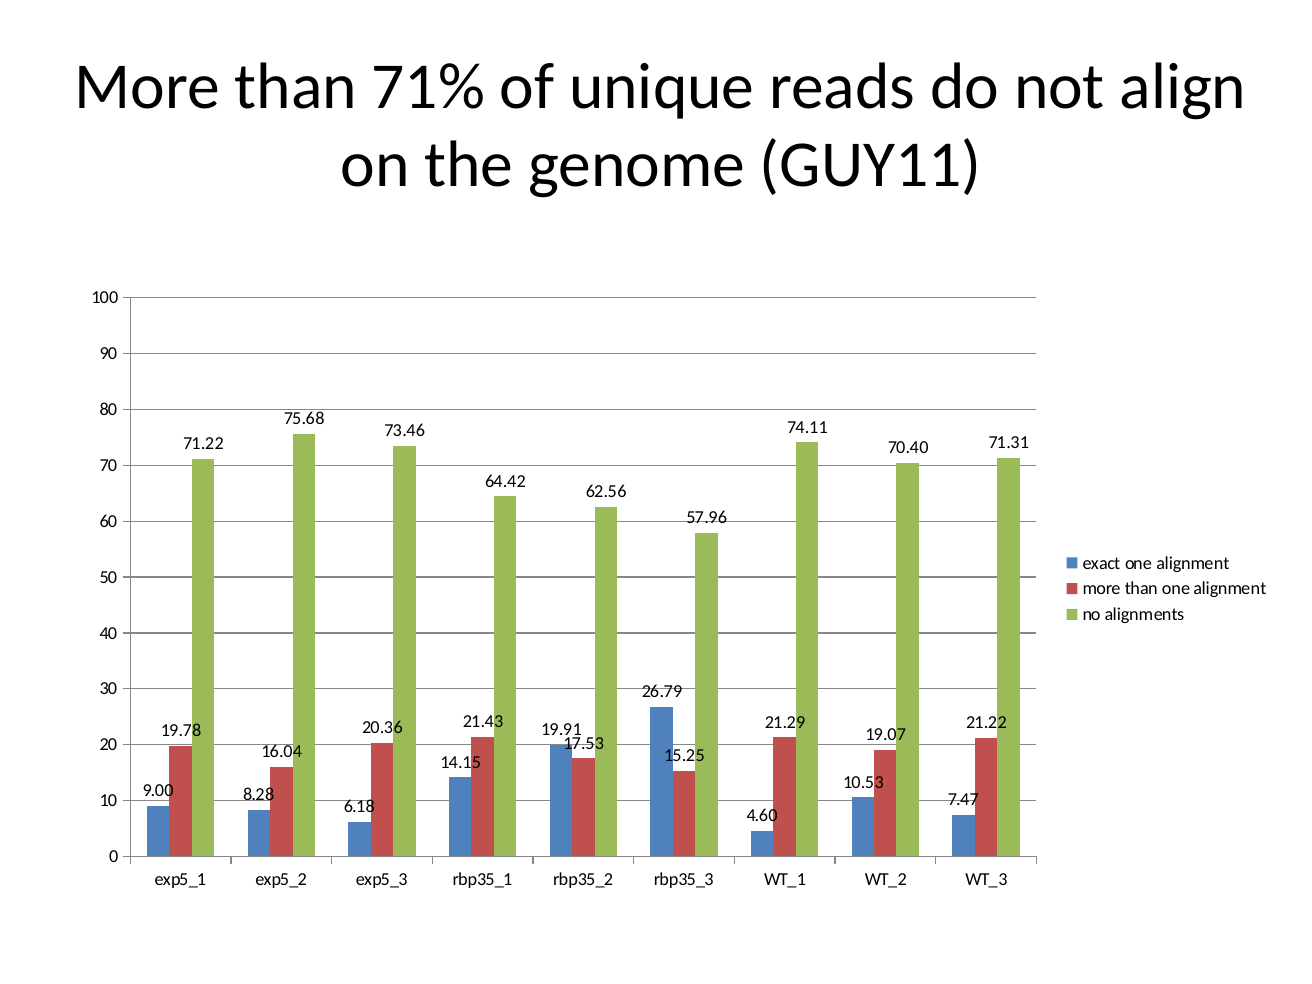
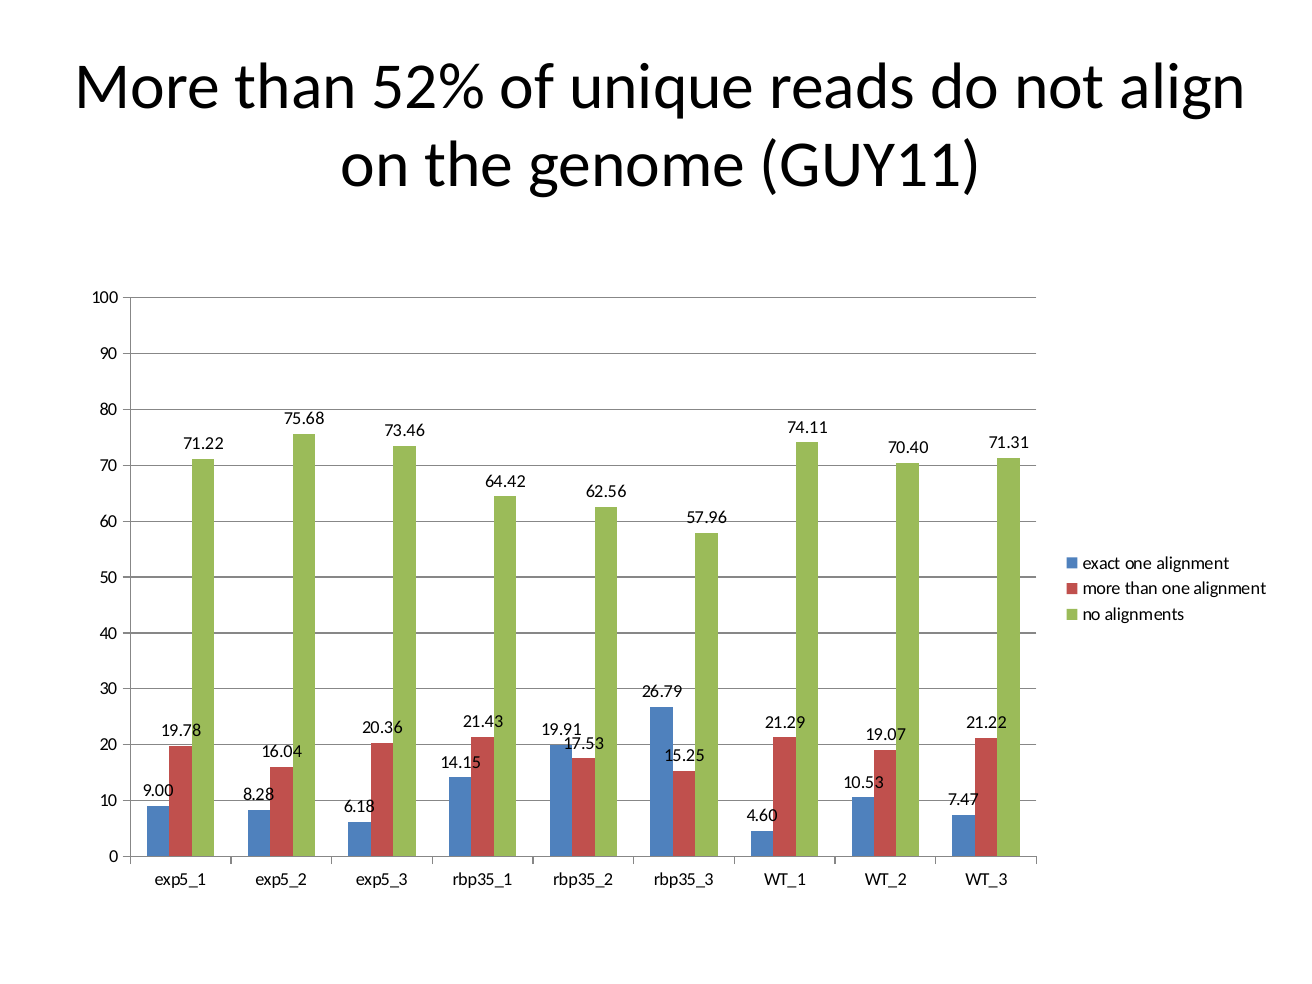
71%: 71% -> 52%
